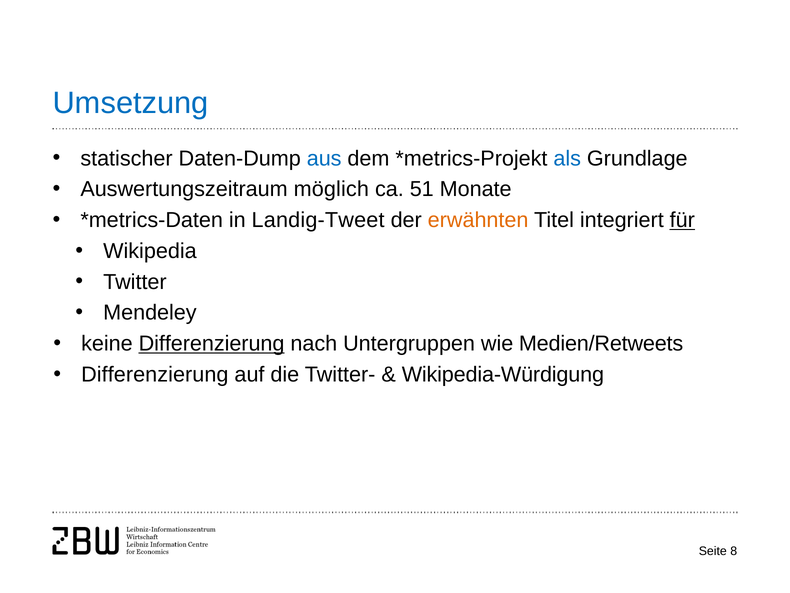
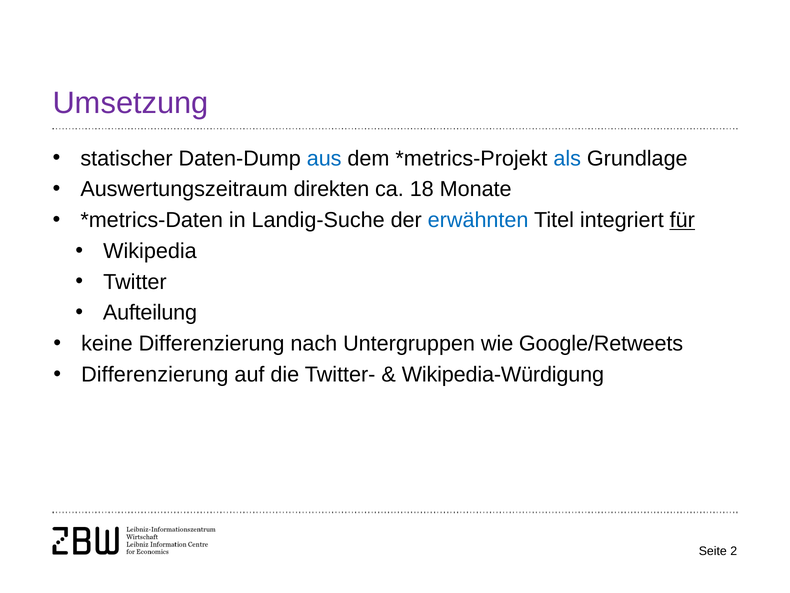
Umsetzung colour: blue -> purple
möglich: möglich -> direkten
51: 51 -> 18
Landig-Tweet: Landig-Tweet -> Landig-Suche
erwähnten colour: orange -> blue
Mendeley: Mendeley -> Aufteilung
Differenzierung at (212, 343) underline: present -> none
Medien/Retweets: Medien/Retweets -> Google/Retweets
8: 8 -> 2
